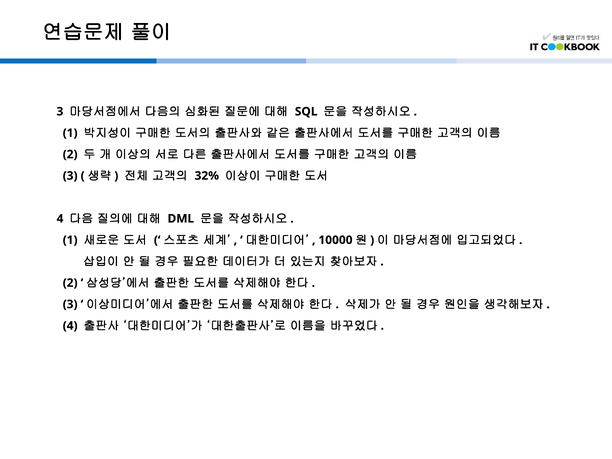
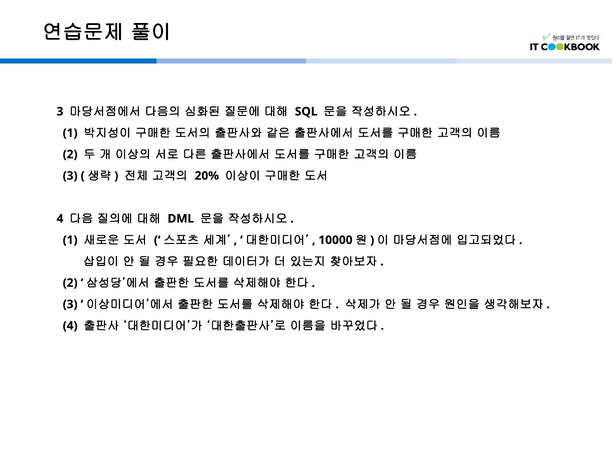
32%: 32% -> 20%
